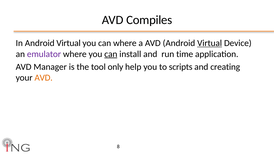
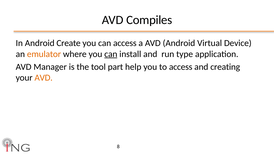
In Android Virtual: Virtual -> Create
can where: where -> access
Virtual at (210, 43) underline: present -> none
emulator colour: purple -> orange
time: time -> type
only: only -> part
to scripts: scripts -> access
